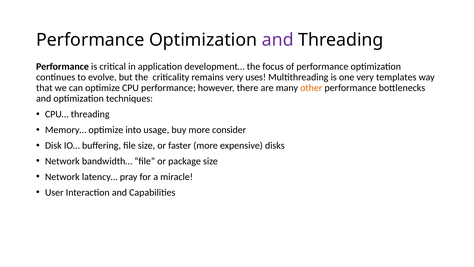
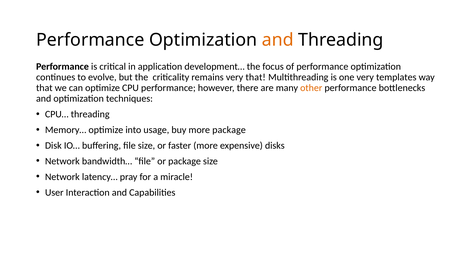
and at (278, 40) colour: purple -> orange
very uses: uses -> that
more consider: consider -> package
